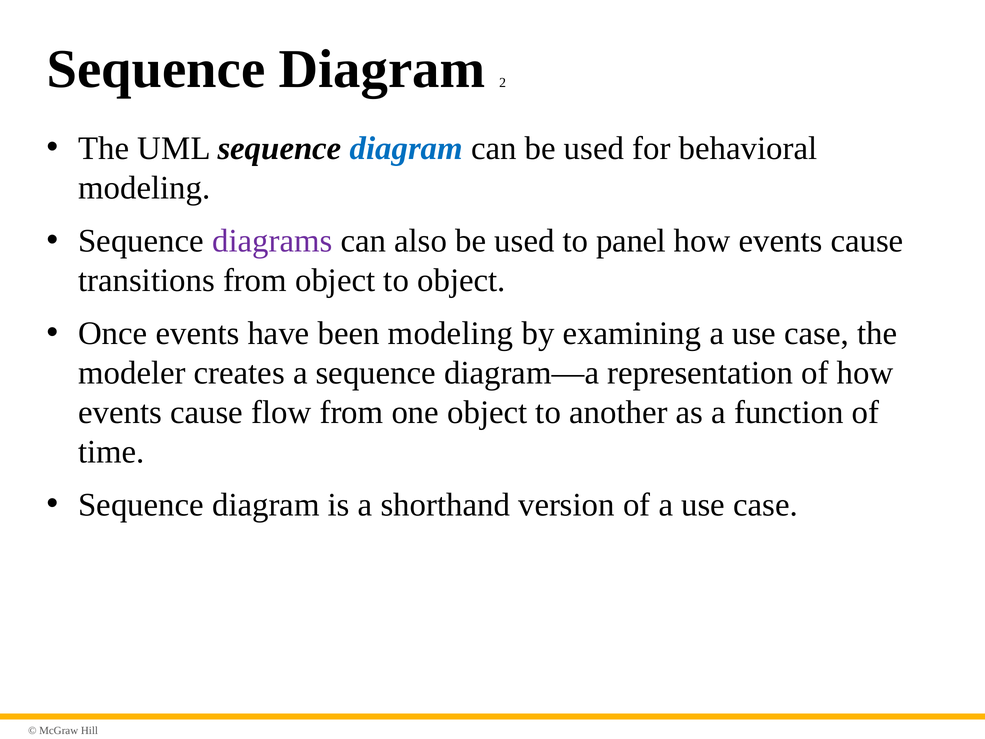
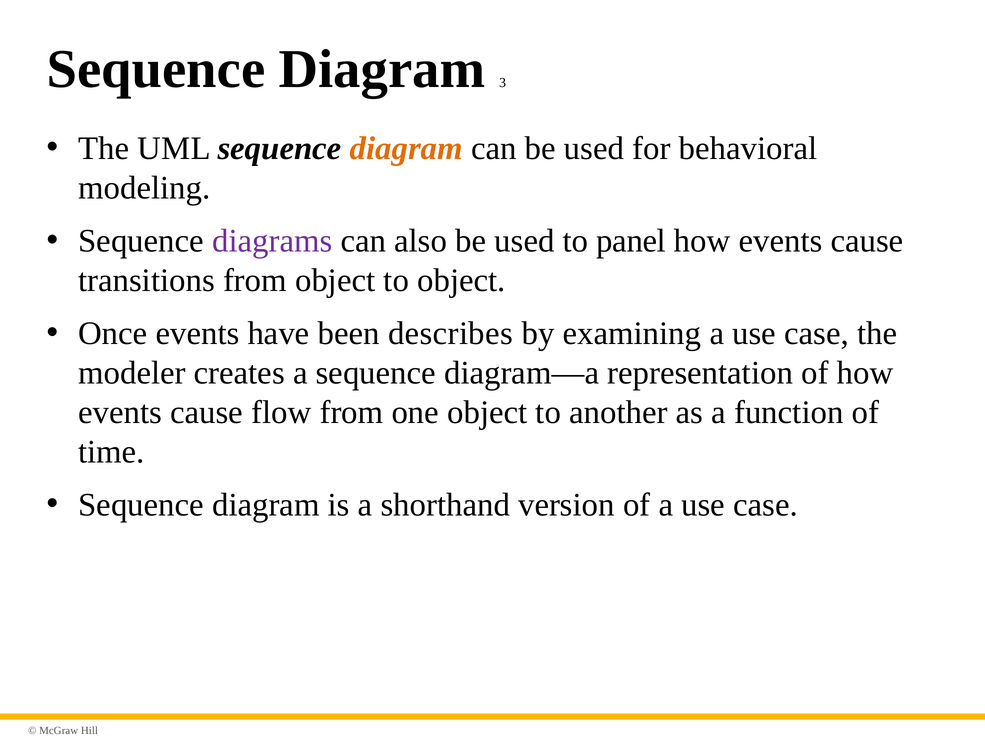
2: 2 -> 3
diagram at (406, 148) colour: blue -> orange
been modeling: modeling -> describes
